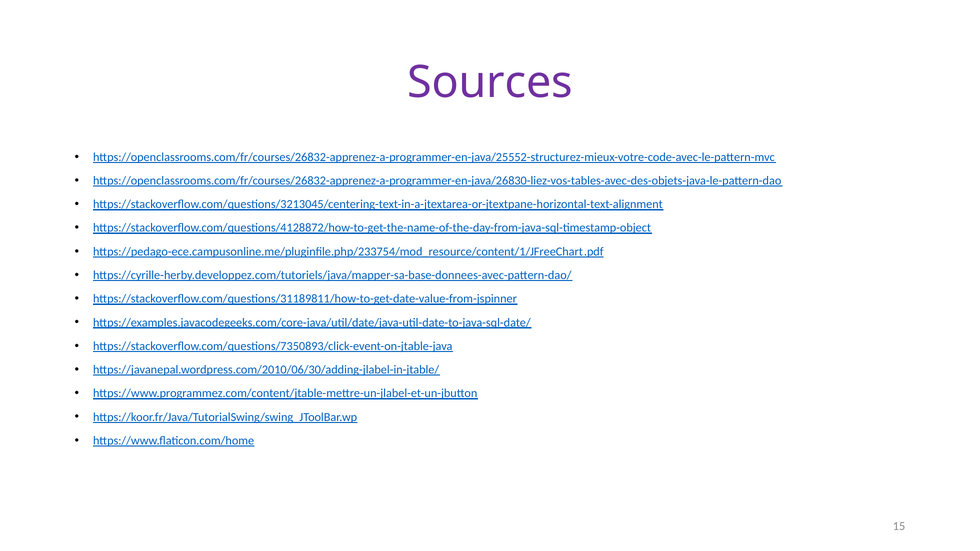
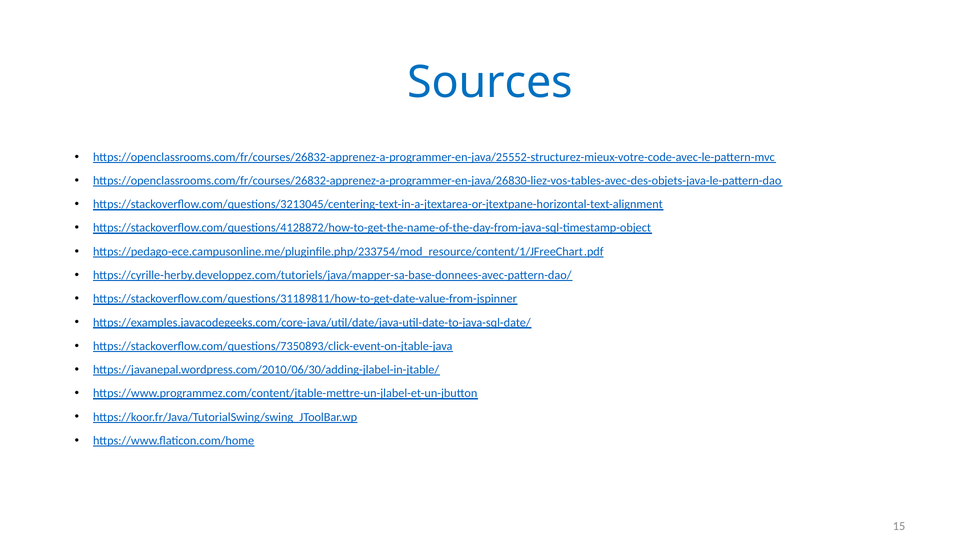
Sources colour: purple -> blue
